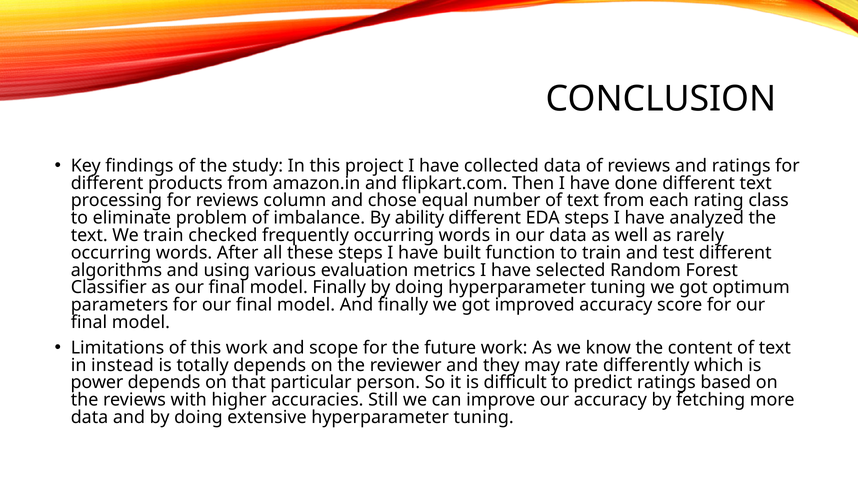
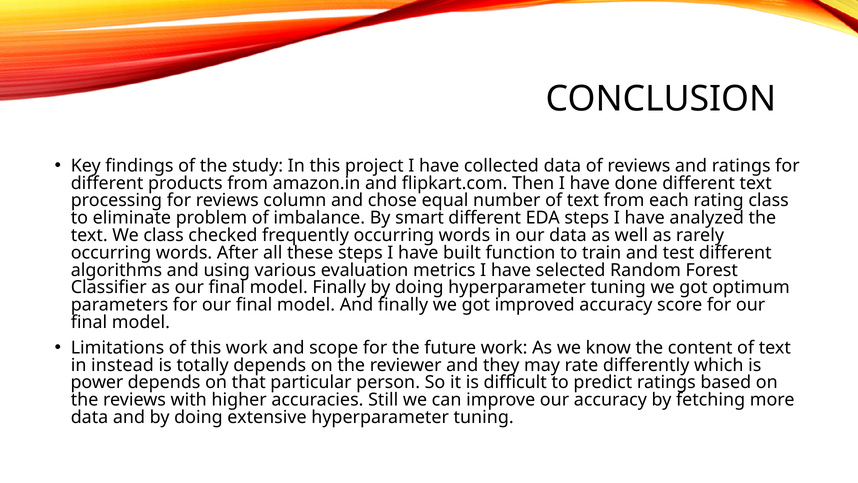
ability: ability -> smart
We train: train -> class
